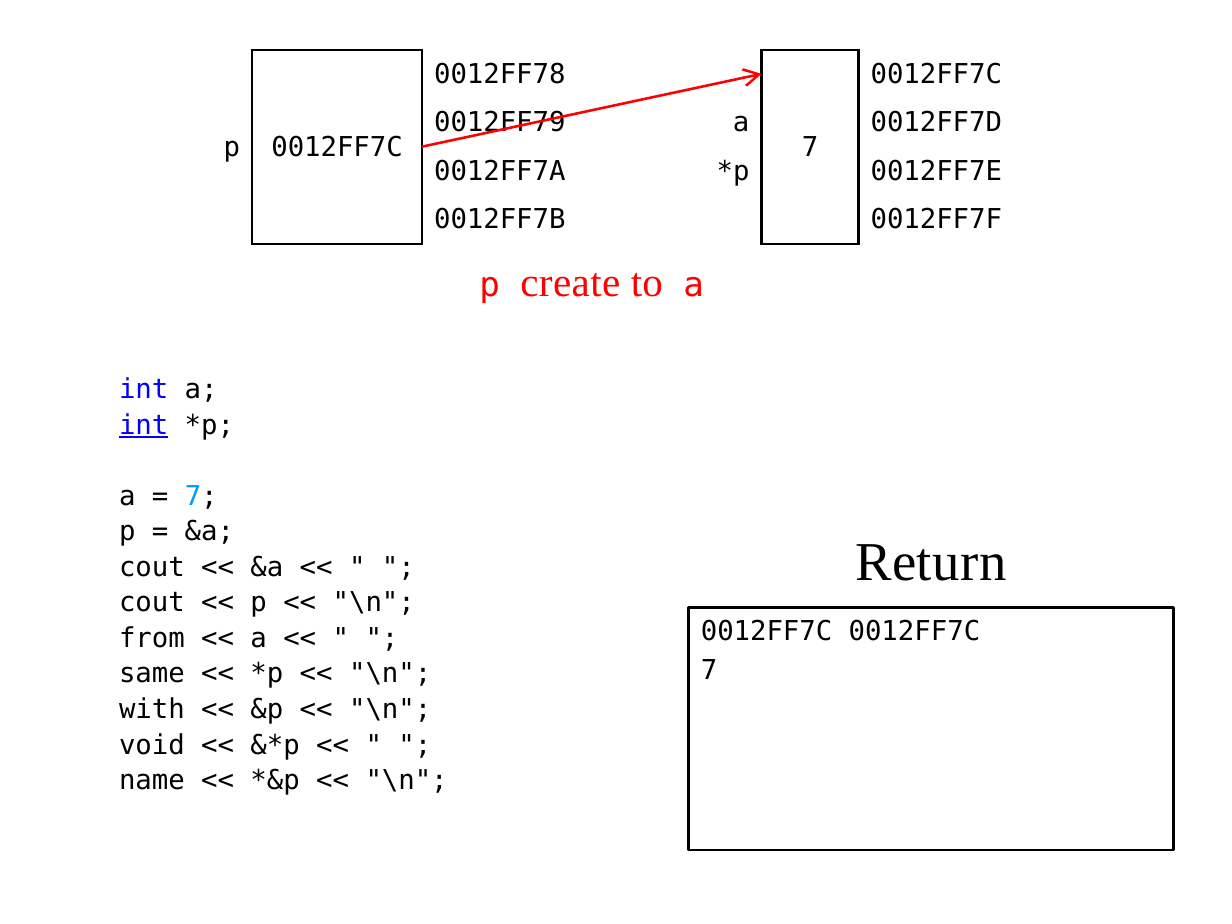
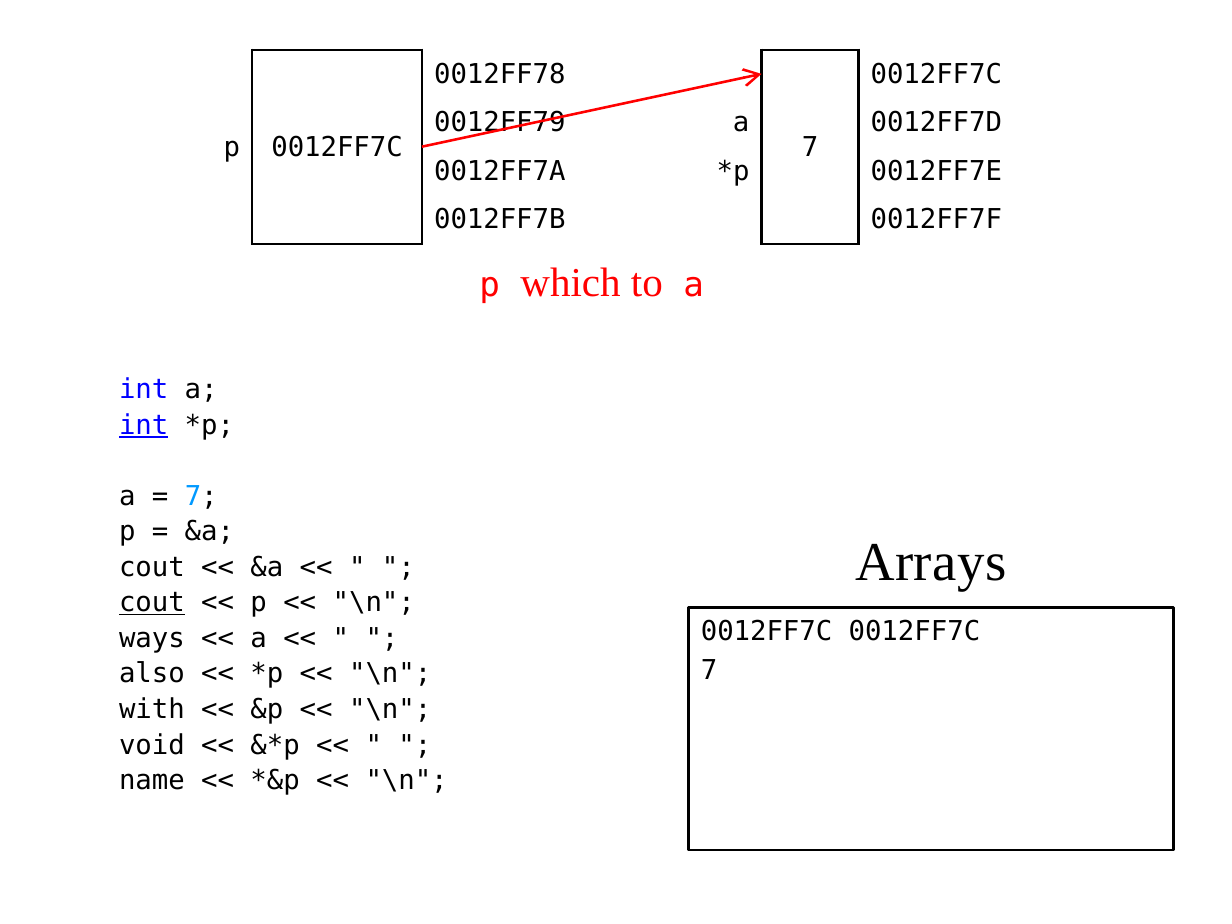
create: create -> which
Return: Return -> Arrays
cout at (152, 603) underline: none -> present
from: from -> ways
same: same -> also
